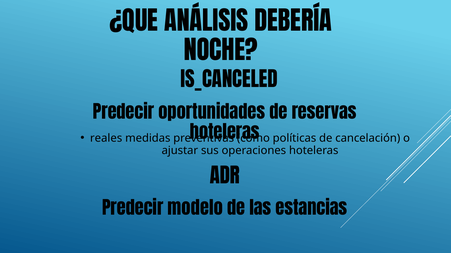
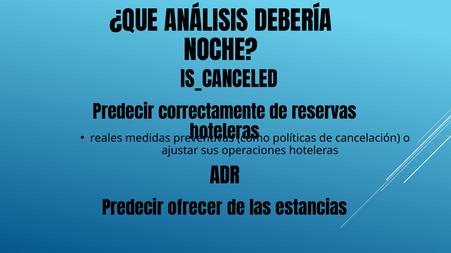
oportunidades: oportunidades -> correctamente
modelo: modelo -> ofrecer
